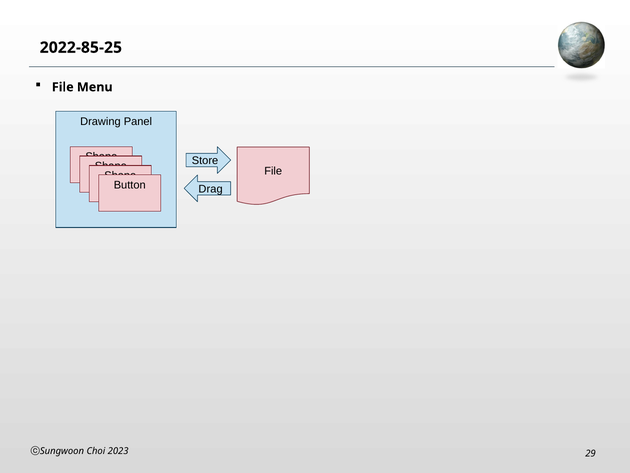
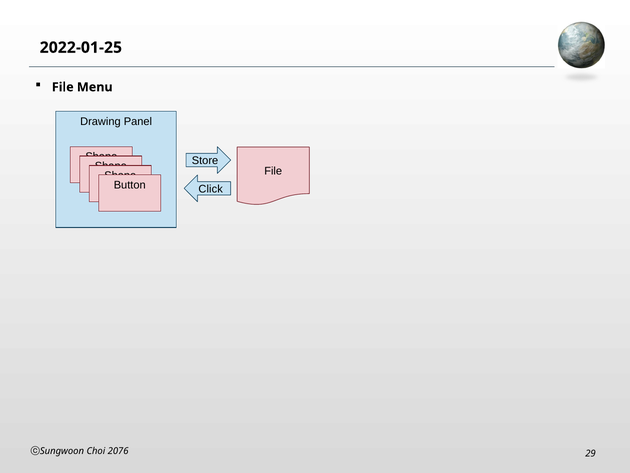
2022-85-25: 2022-85-25 -> 2022-01-25
Drag: Drag -> Click
2023: 2023 -> 2076
